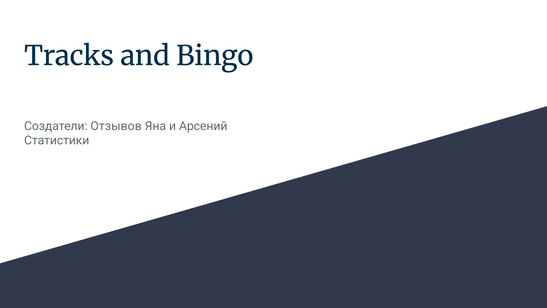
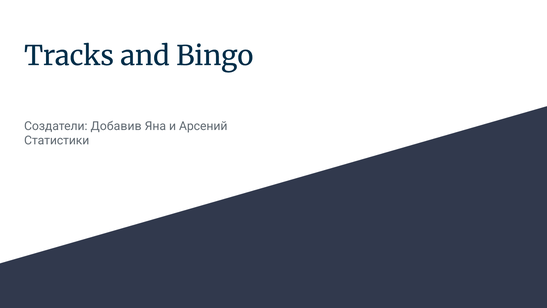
Отзывов: Отзывов -> Добавив
